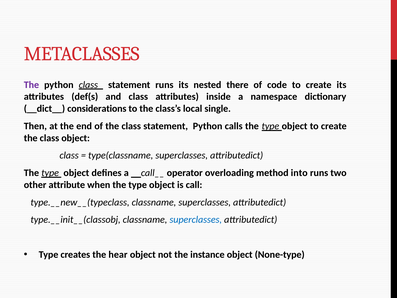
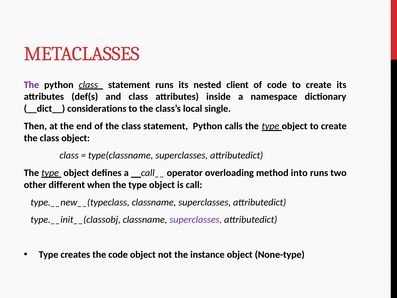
there: there -> client
attribute: attribute -> different
superclasses at (196, 219) colour: blue -> purple
the hear: hear -> code
